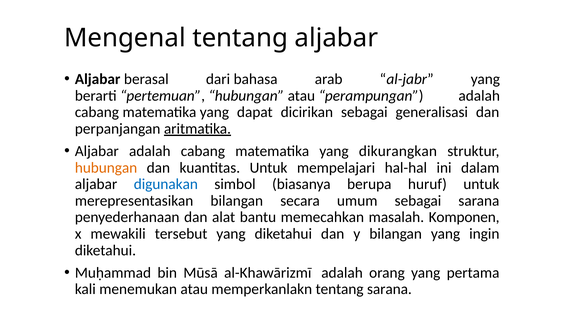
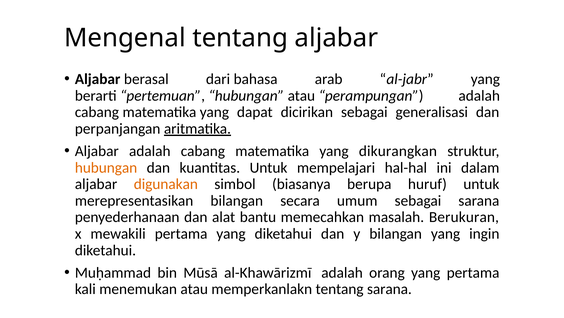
digunakan colour: blue -> orange
Komponen: Komponen -> Berukuran
mewakili tersebut: tersebut -> pertama
